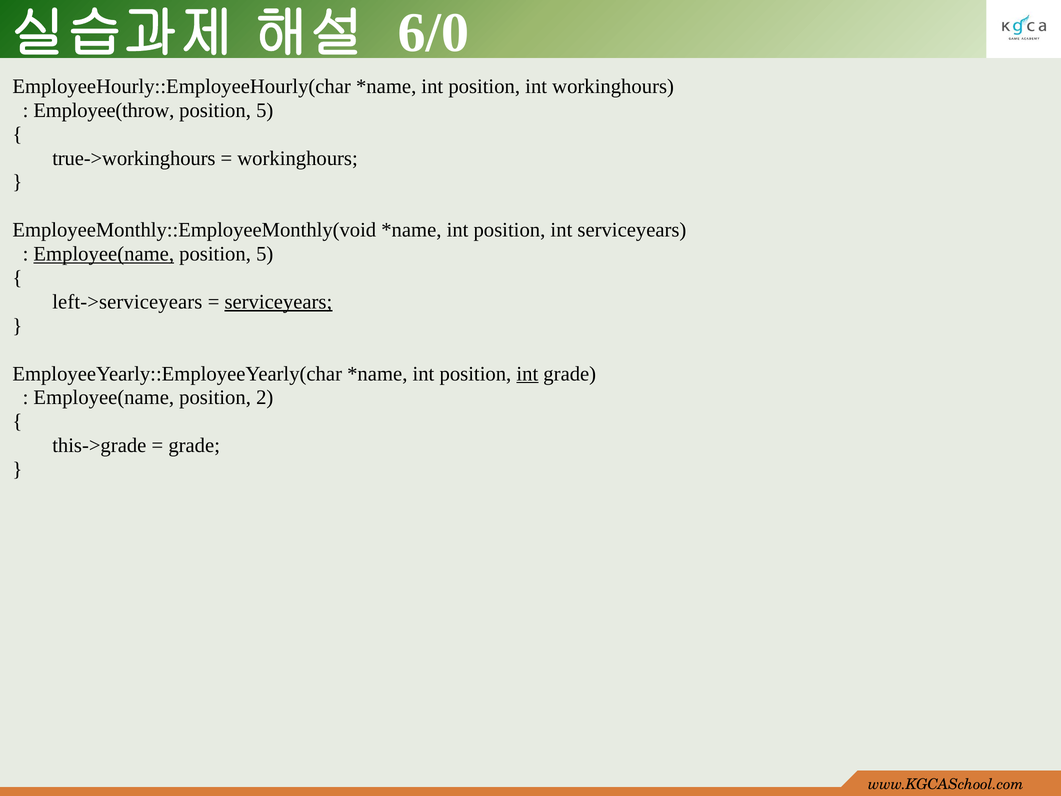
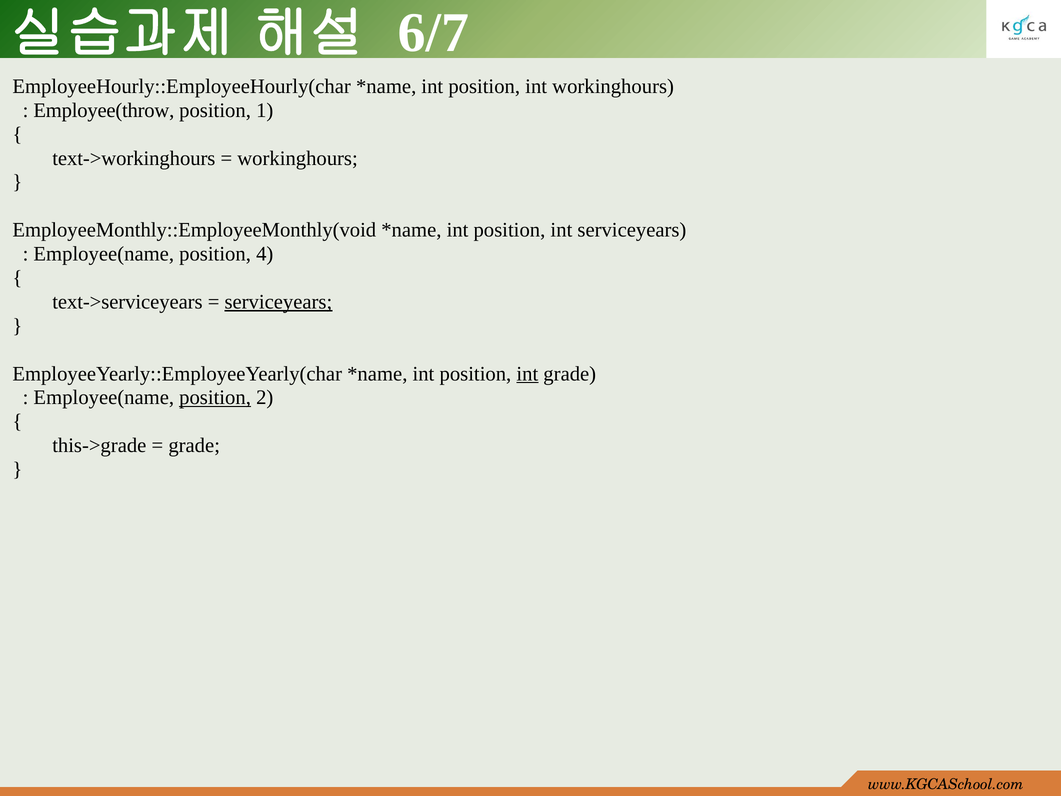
6/0: 6/0 -> 6/7
5 at (265, 110): 5 -> 1
true->workinghours: true->workinghours -> text->workinghours
Employee(name at (104, 254) underline: present -> none
5 at (265, 254): 5 -> 4
left->serviceyears: left->serviceyears -> text->serviceyears
position at (215, 398) underline: none -> present
